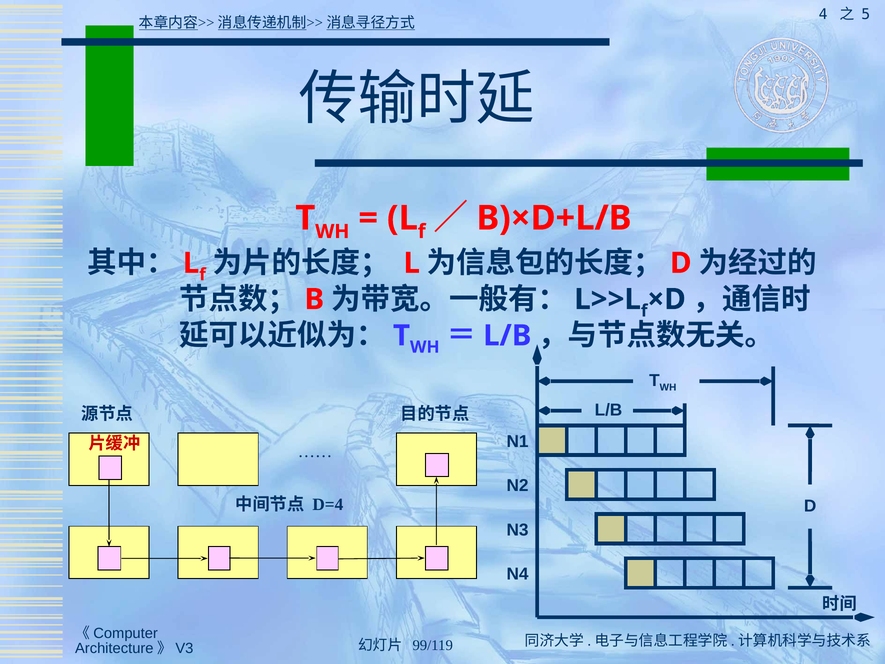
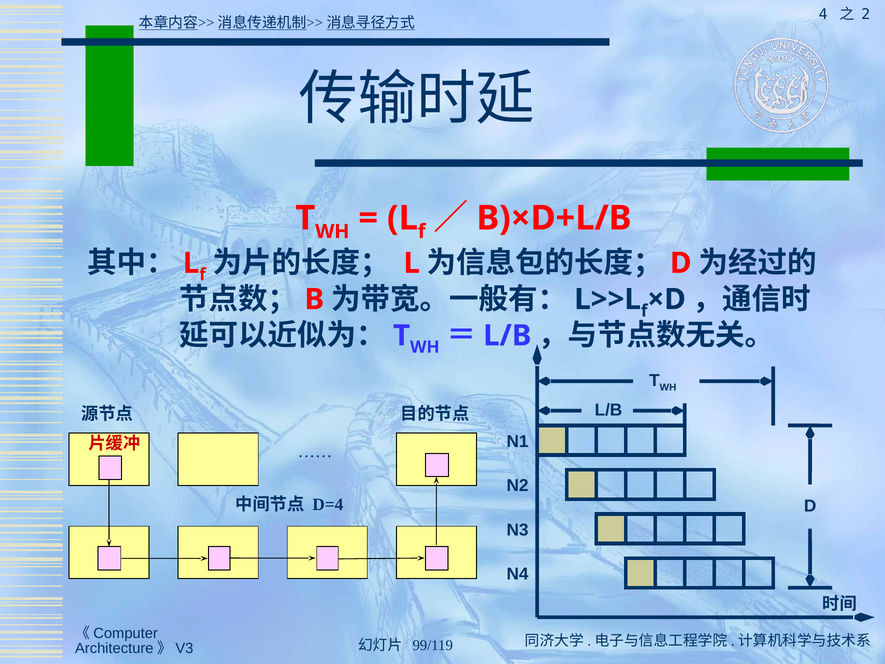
5: 5 -> 2
